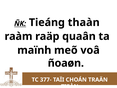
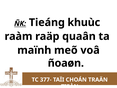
thaàn: thaàn -> khuùc
